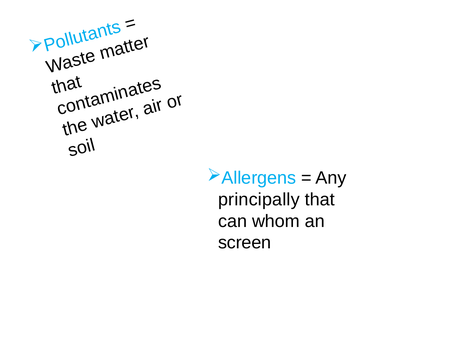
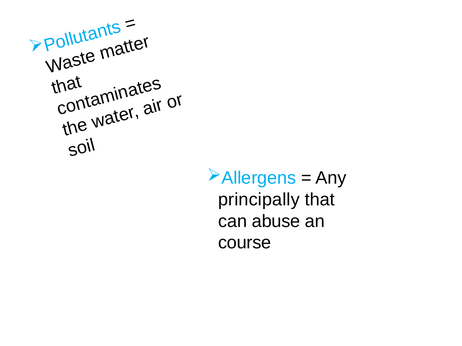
whom: whom -> abuse
screen: screen -> course
